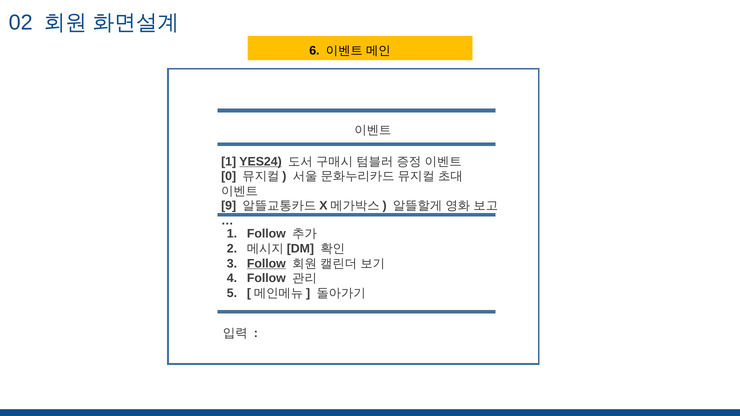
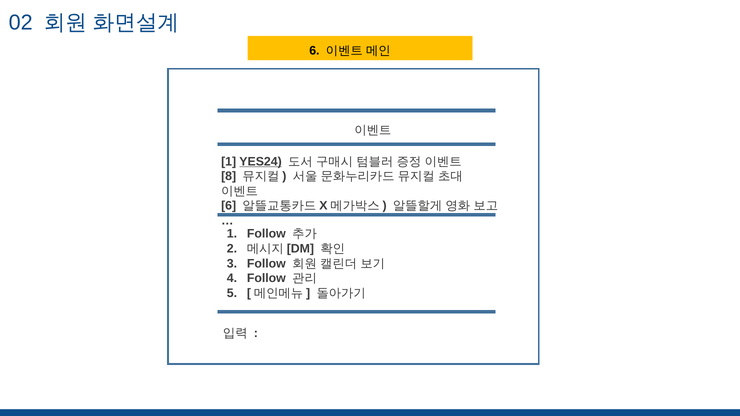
0: 0 -> 8
9 at (229, 206): 9 -> 6
Follow at (266, 264) underline: present -> none
